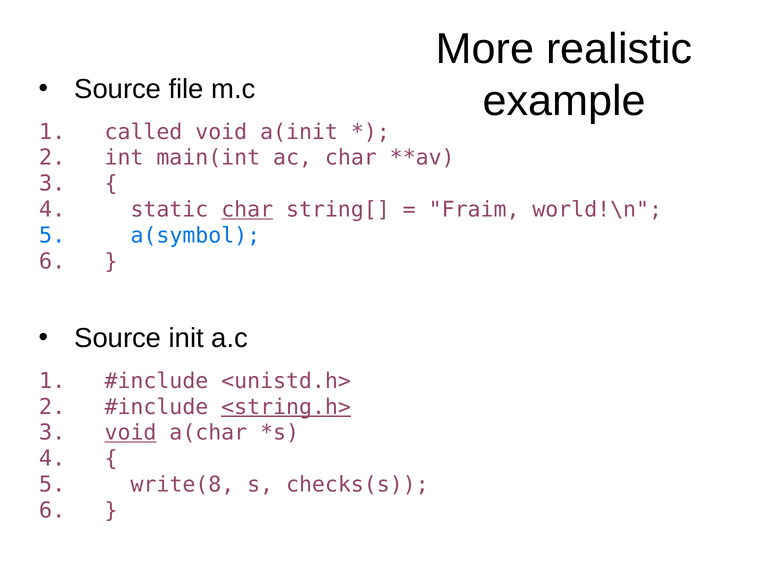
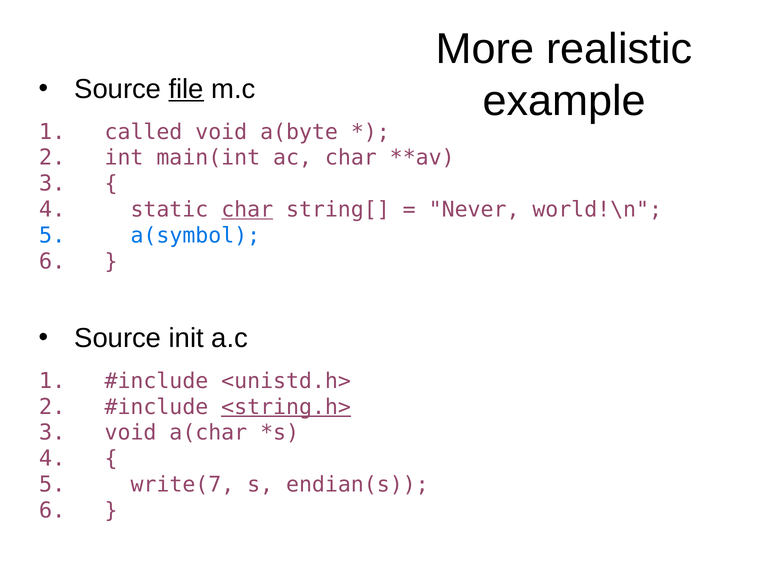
file underline: none -> present
a(init: a(init -> a(byte
Fraim: Fraim -> Never
void at (131, 433) underline: present -> none
write(8: write(8 -> write(7
checks(s: checks(s -> endian(s
